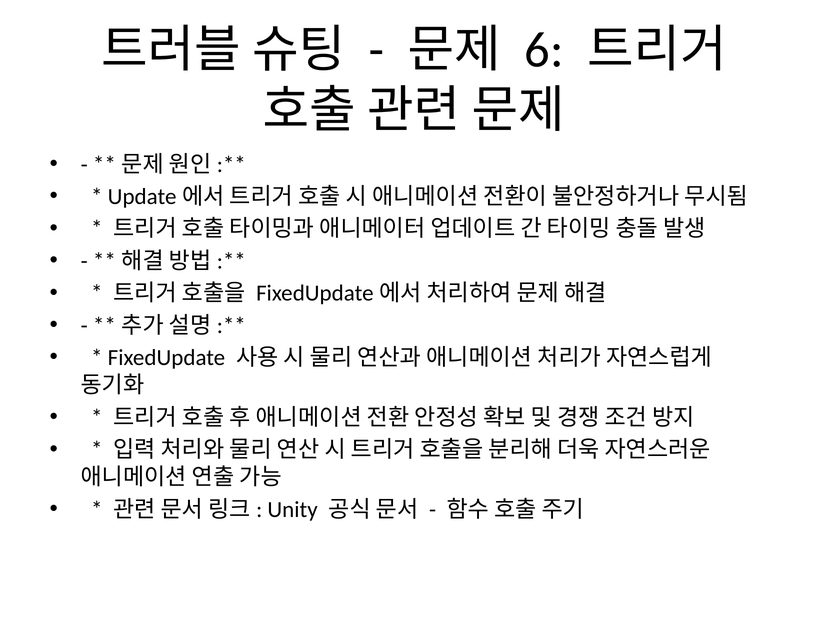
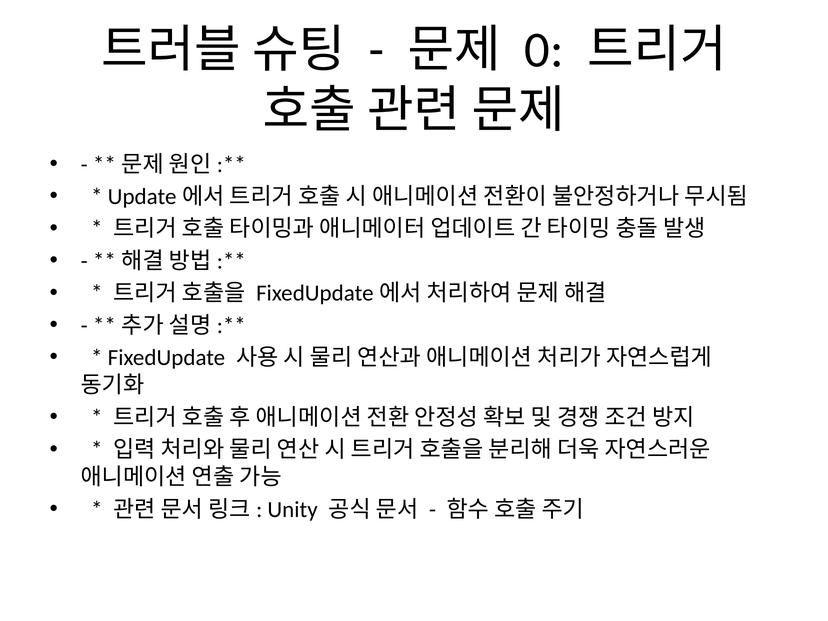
6: 6 -> 0
